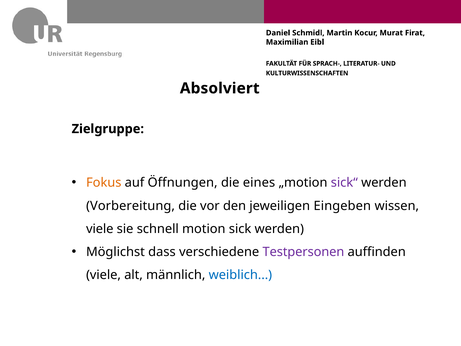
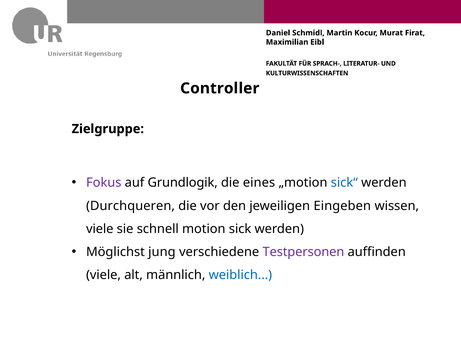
Absolviert: Absolviert -> Controller
Fokus colour: orange -> purple
Öffnungen: Öffnungen -> Grundlogik
sick“ colour: purple -> blue
Vorbereitung: Vorbereitung -> Durchqueren
dass: dass -> jung
